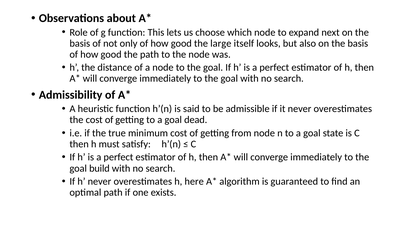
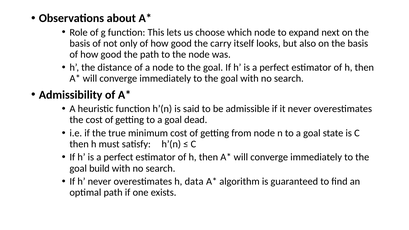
large: large -> carry
here: here -> data
